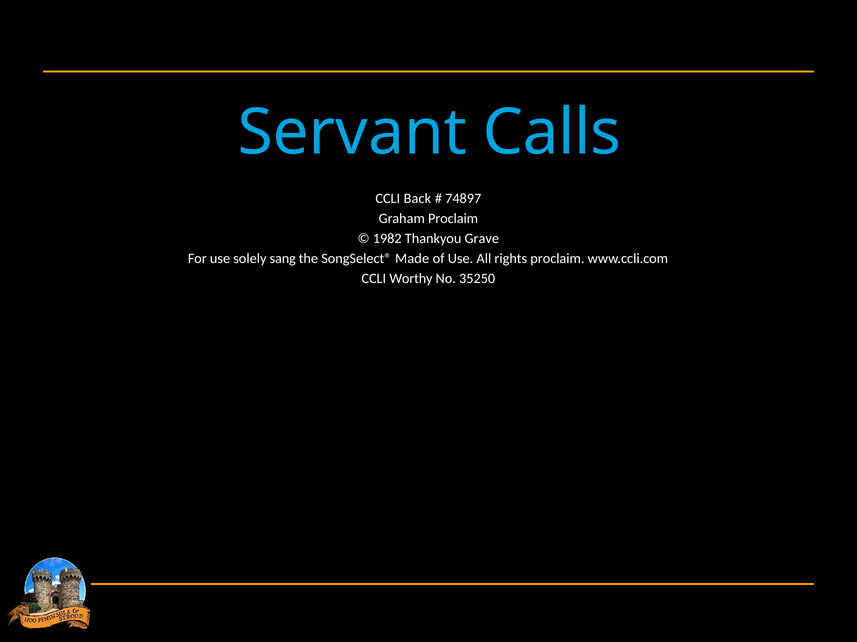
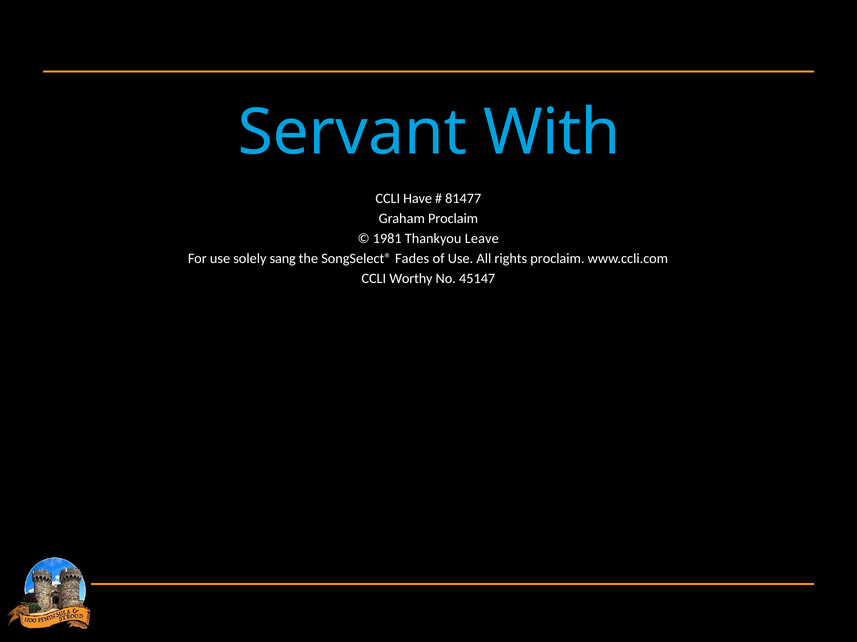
Calls: Calls -> With
Back: Back -> Have
74897: 74897 -> 81477
1982: 1982 -> 1981
Grave: Grave -> Leave
Made: Made -> Fades
35250: 35250 -> 45147
